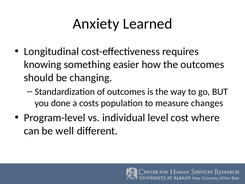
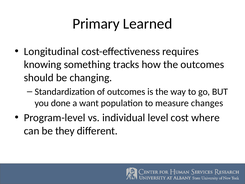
Anxiety: Anxiety -> Primary
easier: easier -> tracks
costs: costs -> want
well: well -> they
